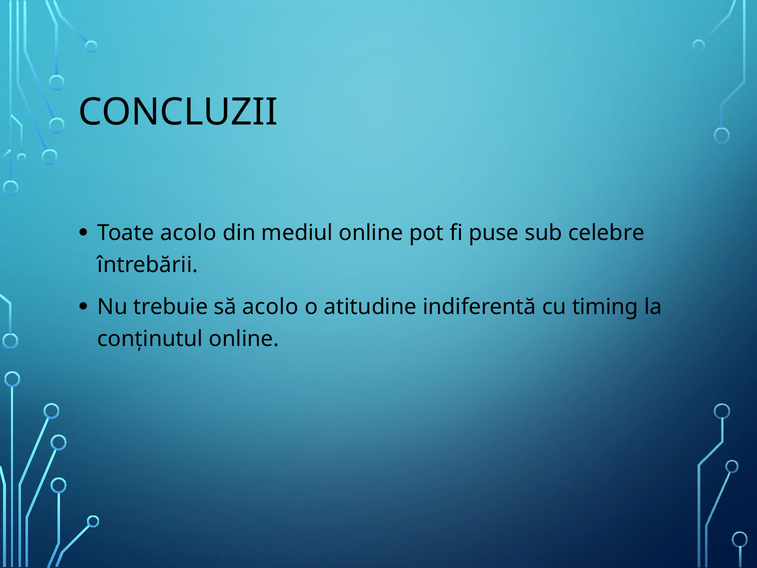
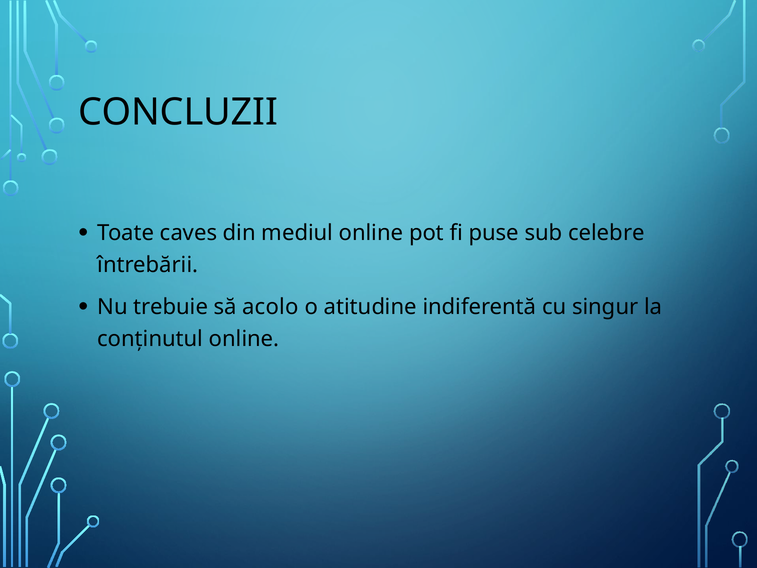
Toate acolo: acolo -> caves
timing: timing -> singur
